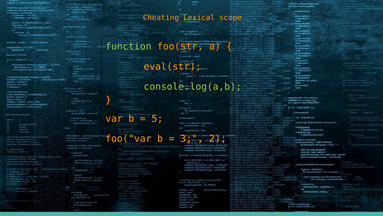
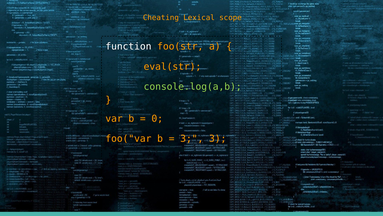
function colour: light green -> white
5: 5 -> 0
3 2: 2 -> 3
